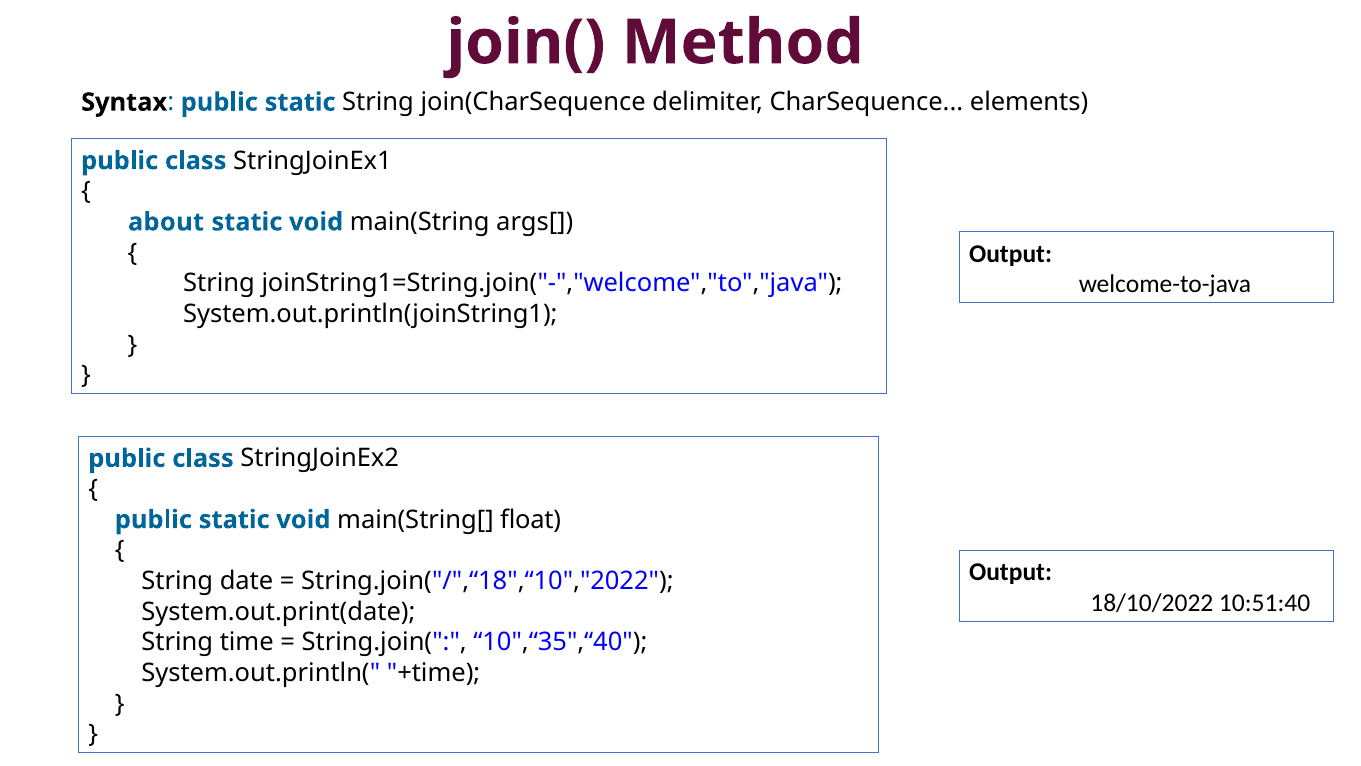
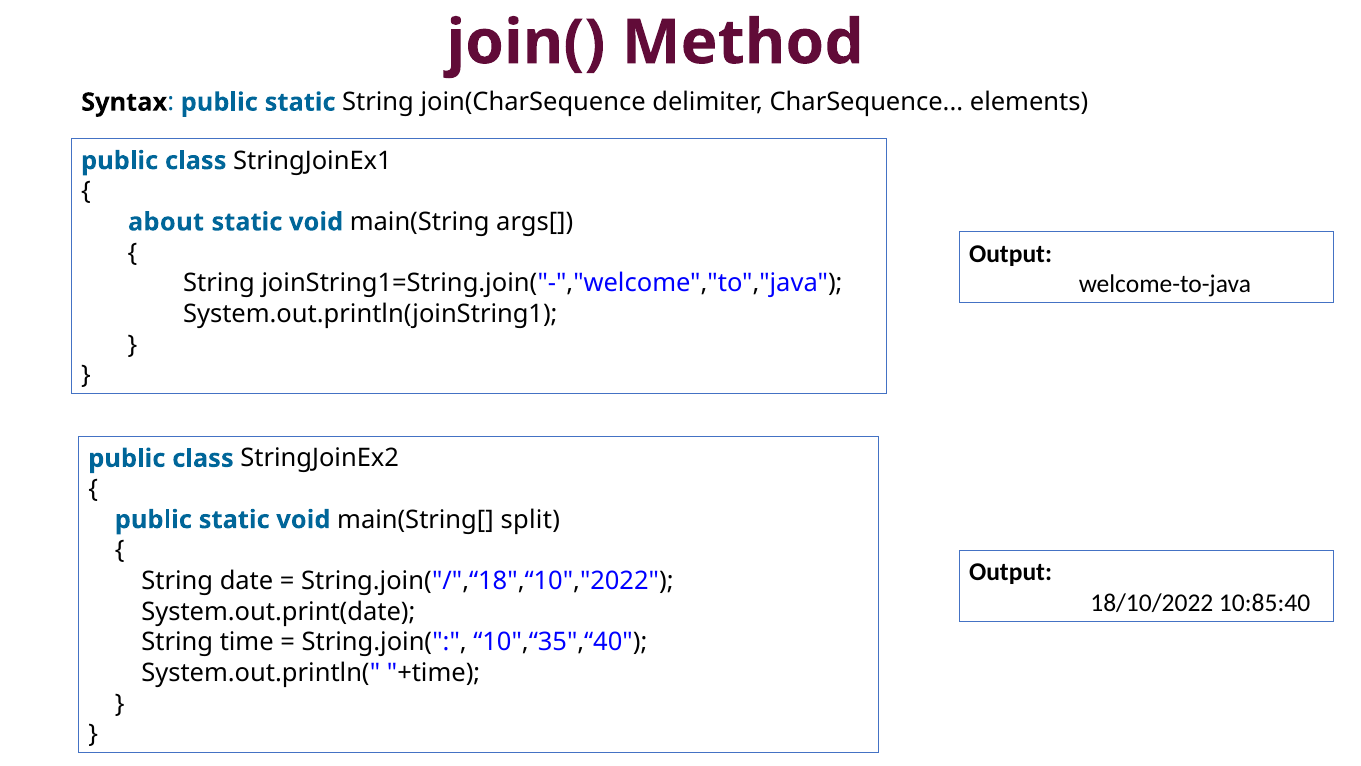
float: float -> split
10:51:40: 10:51:40 -> 10:85:40
